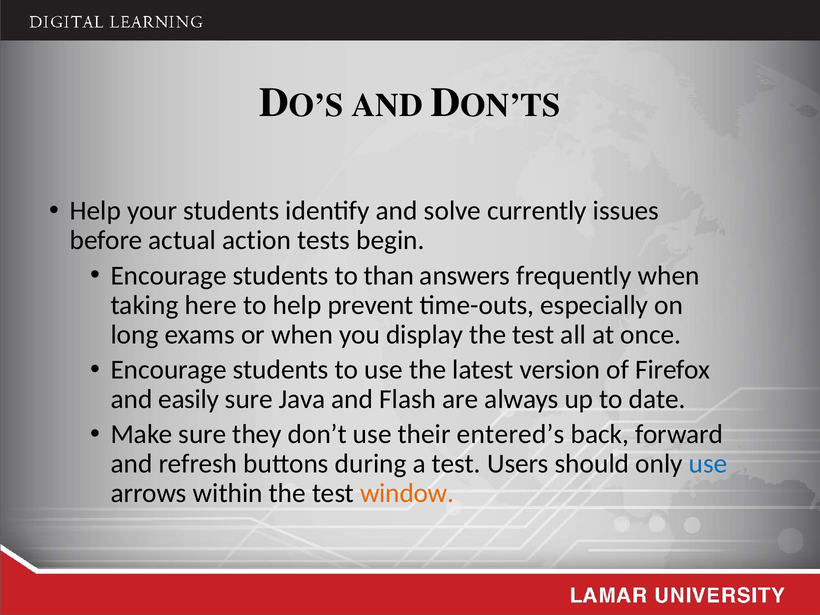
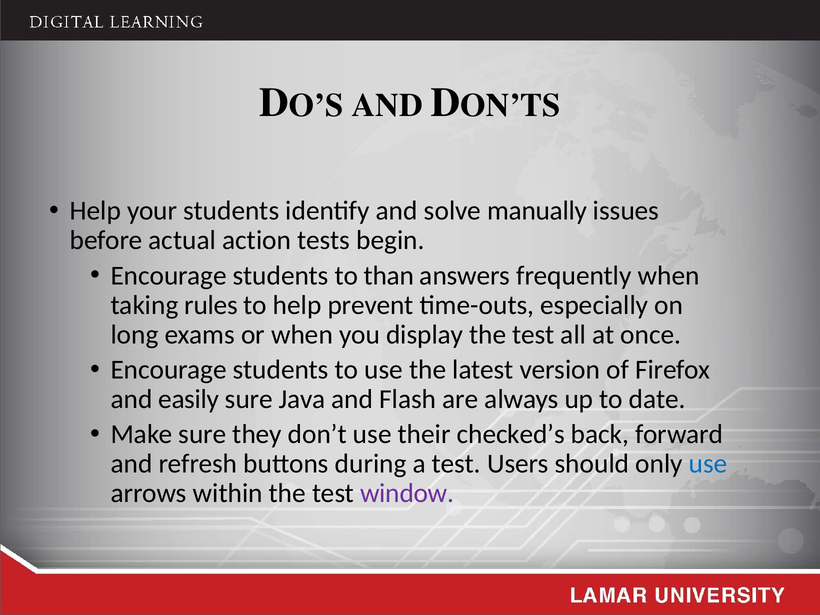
currently: currently -> manually
here: here -> rules
entered’s: entered’s -> checked’s
window colour: orange -> purple
